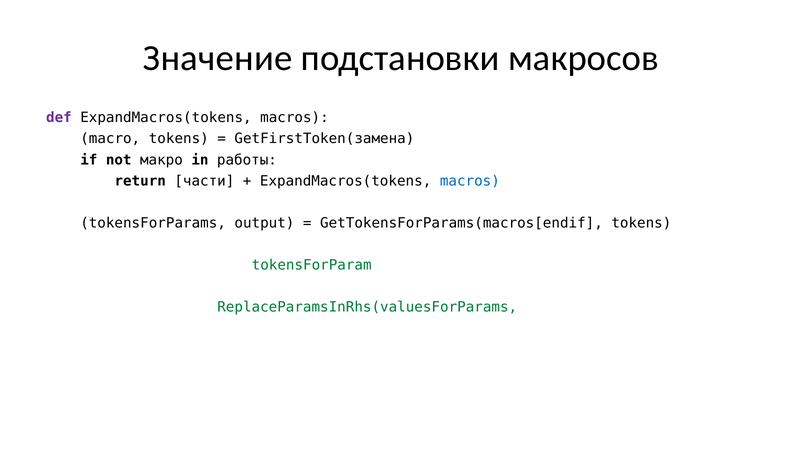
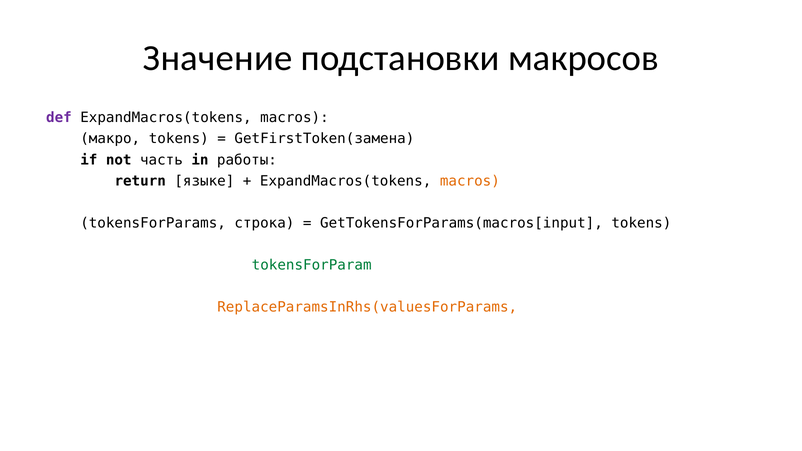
macro: macro -> макро
макро: макро -> часть
части: части -> языке
macros at (470, 181) colour: blue -> orange
output: output -> строка
GetTokensForParams(macros[endif: GetTokensForParams(macros[endif -> GetTokensForParams(macros[input
ReplaceParamsInRhs(valuesForParams colour: green -> orange
